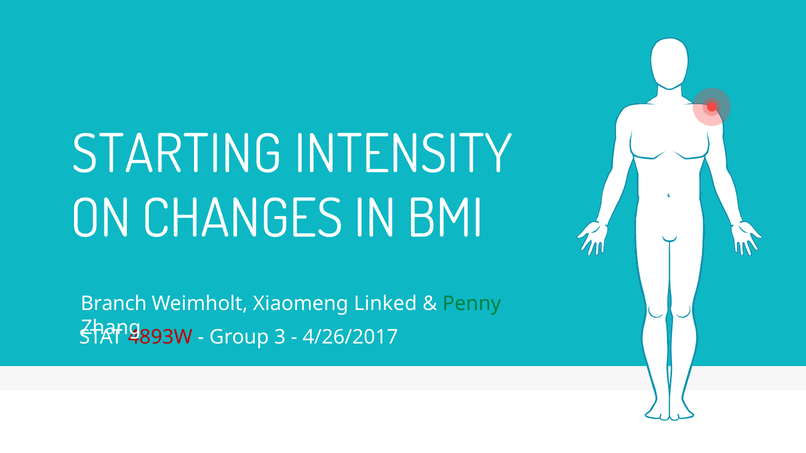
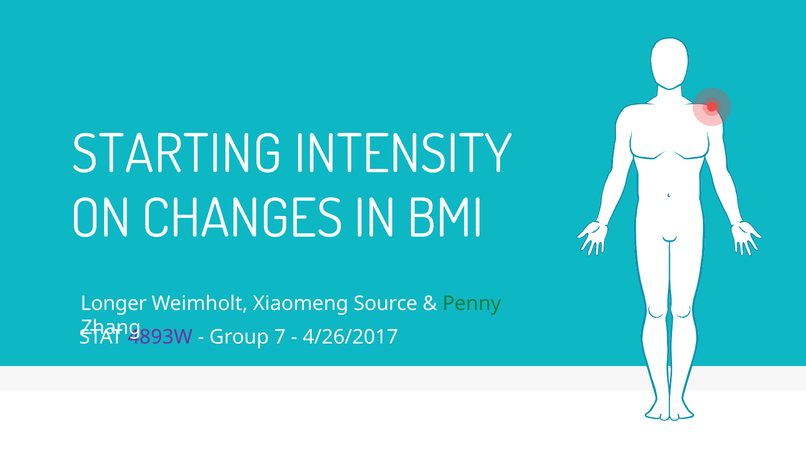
Branch: Branch -> Longer
Linked: Linked -> Source
4893W colour: red -> purple
3: 3 -> 7
